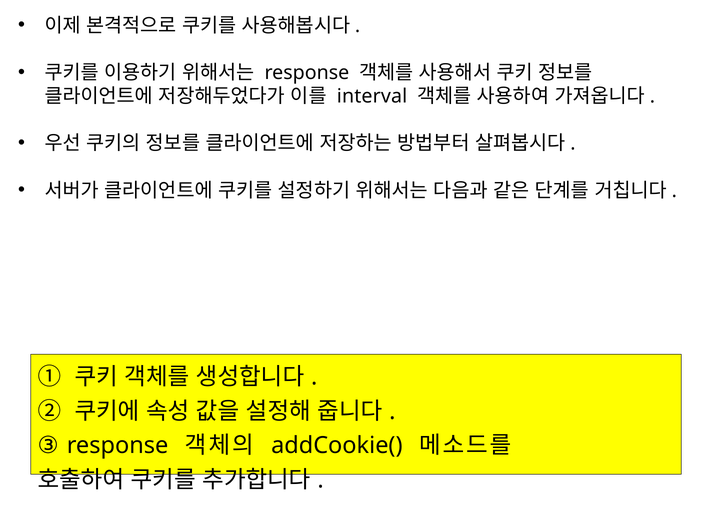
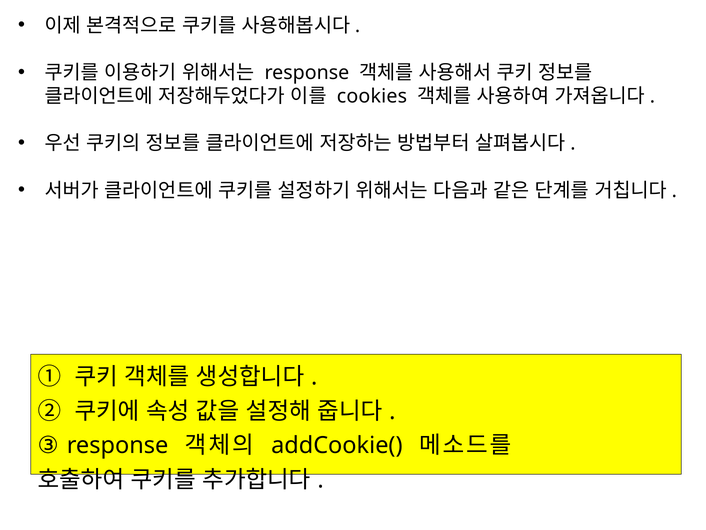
interval: interval -> cookies
